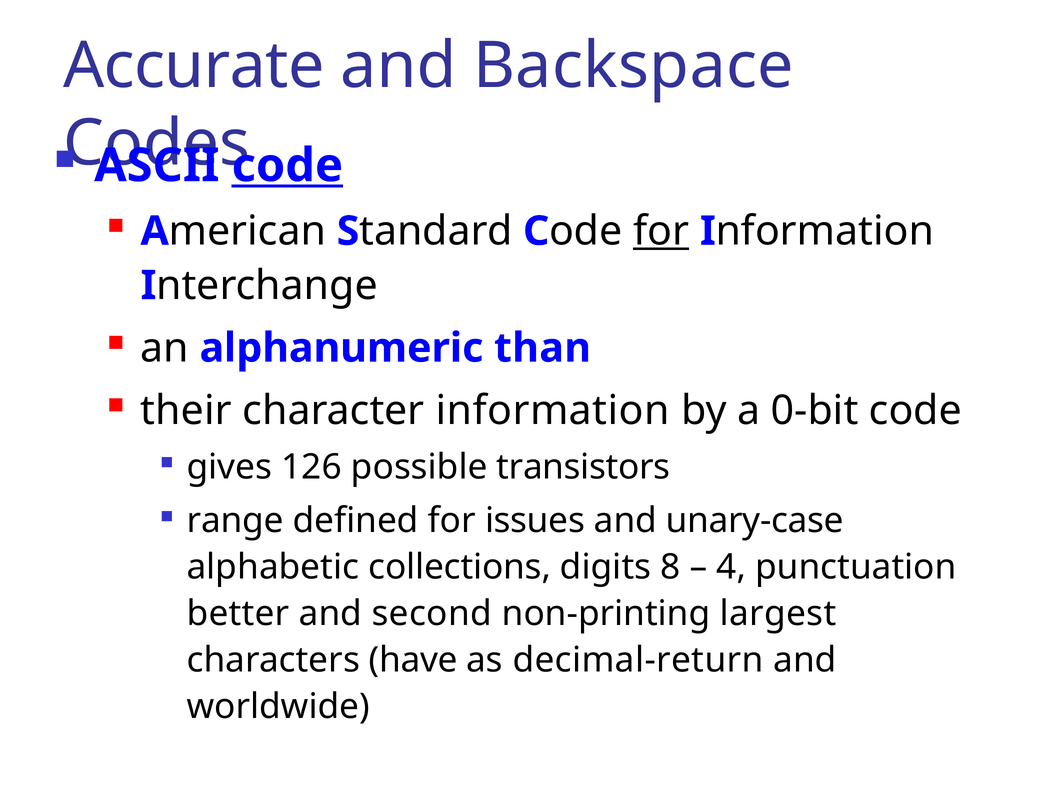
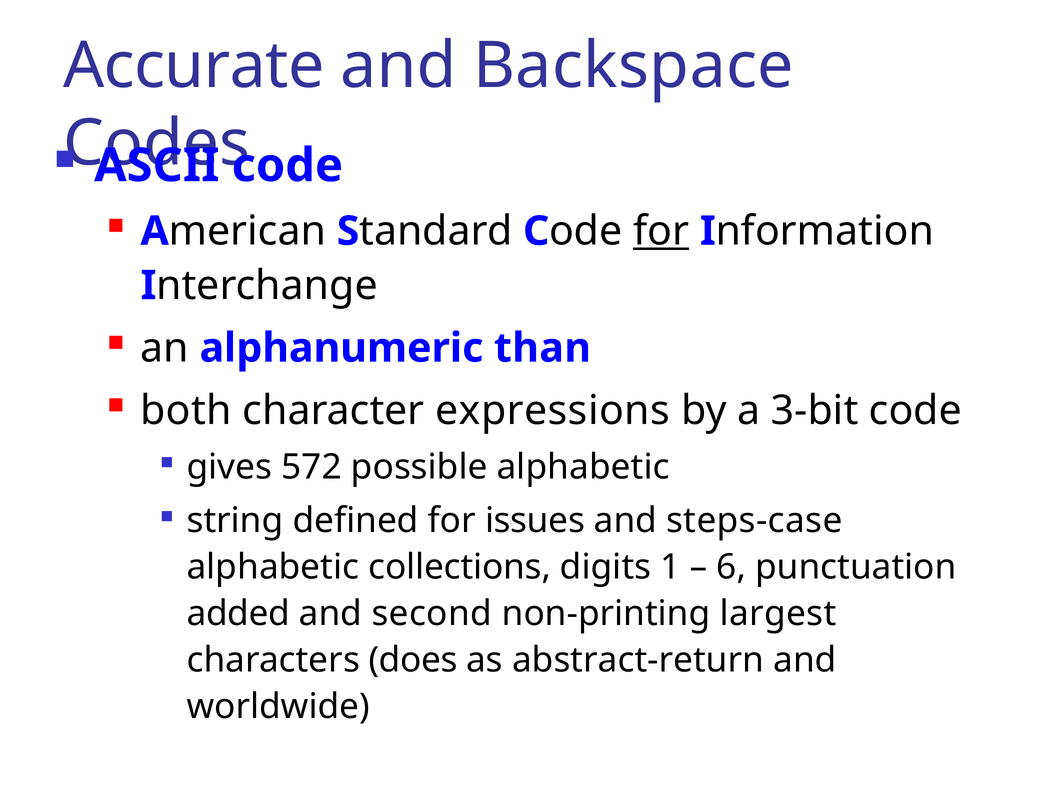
code at (287, 166) underline: present -> none
their: their -> both
information: information -> expressions
0-bit: 0-bit -> 3-bit
126: 126 -> 572
possible transistors: transistors -> alphabetic
range: range -> string
unary-case: unary-case -> steps-case
8: 8 -> 1
4: 4 -> 6
better: better -> added
have: have -> does
decimal-return: decimal-return -> abstract-return
